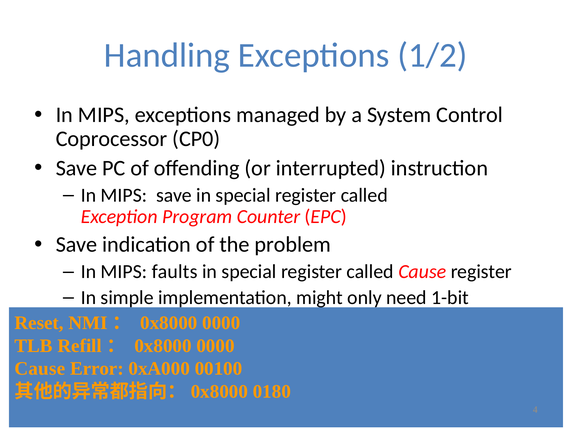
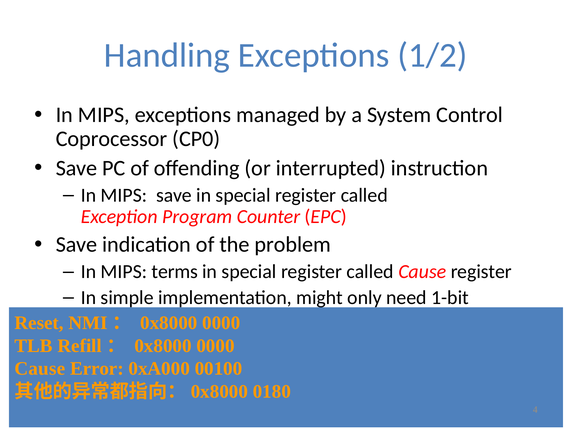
faults: faults -> terms
